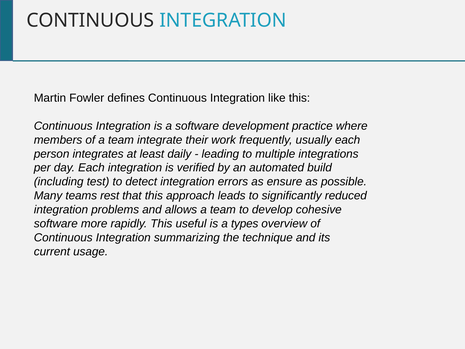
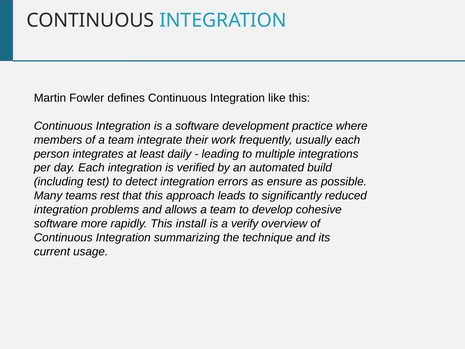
useful: useful -> install
types: types -> verify
